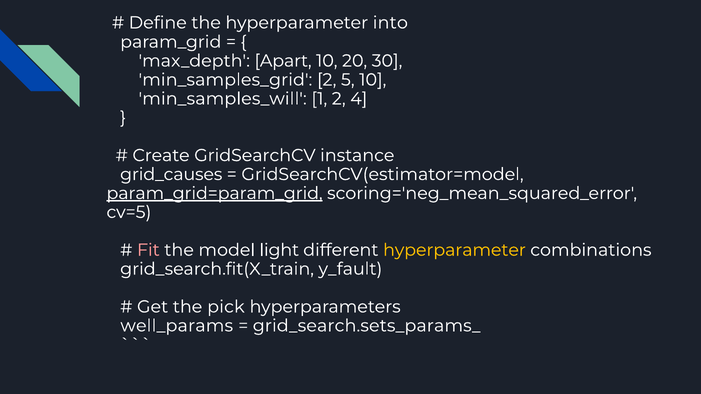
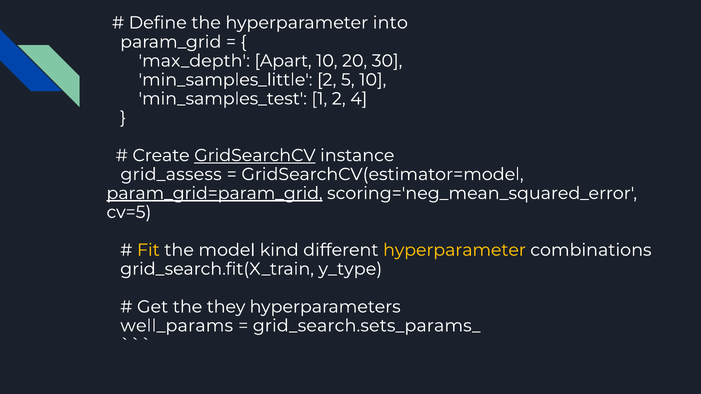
min_samples_grid: min_samples_grid -> min_samples_little
min_samples_will: min_samples_will -> min_samples_test
GridSearchCV underline: none -> present
grid_causes: grid_causes -> grid_assess
Fit colour: pink -> yellow
light: light -> kind
y_fault: y_fault -> y_type
pick: pick -> they
